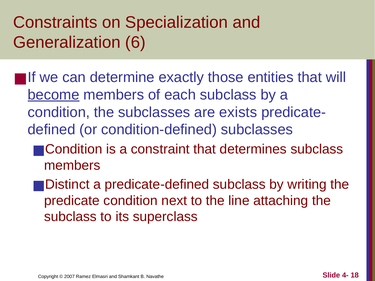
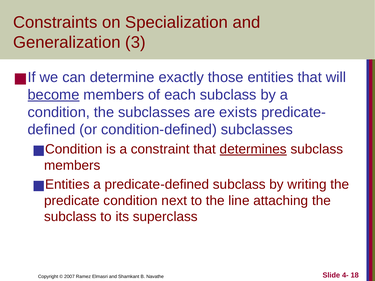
6: 6 -> 3
determines underline: none -> present
Distinct at (67, 184): Distinct -> Entities
